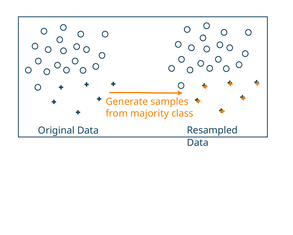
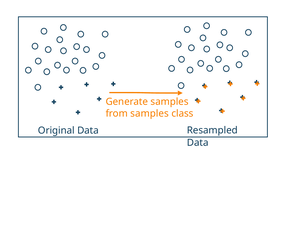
from majority: majority -> samples
